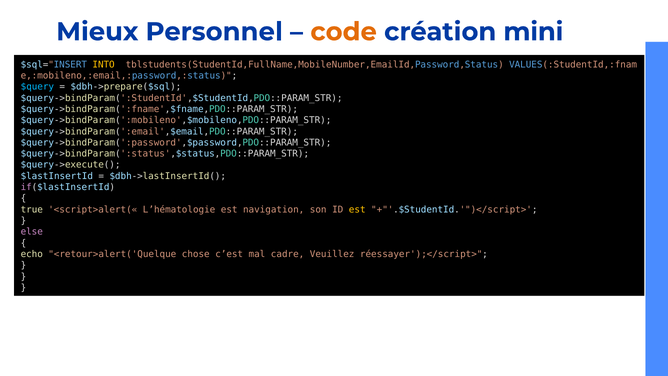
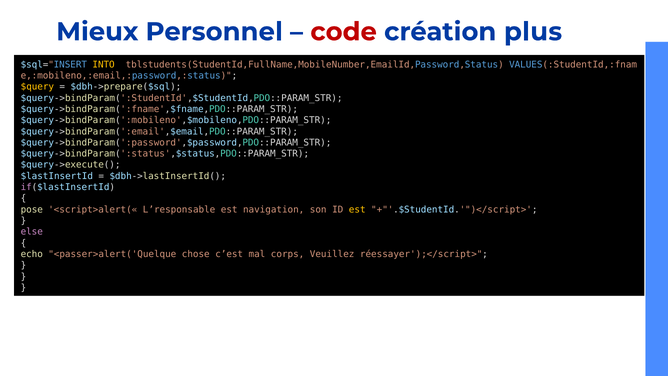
code colour: orange -> red
mini: mini -> plus
$query colour: light blue -> yellow
true: true -> pose
L’hématologie: L’hématologie -> L’responsable
<retour>alert('Quelque: <retour>alert('Quelque -> <passer>alert('Quelque
cadre: cadre -> corps
